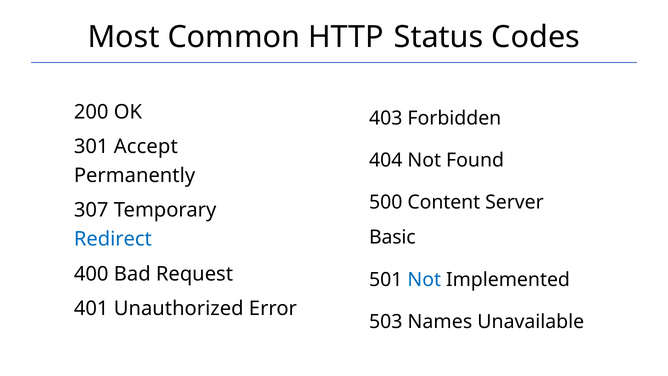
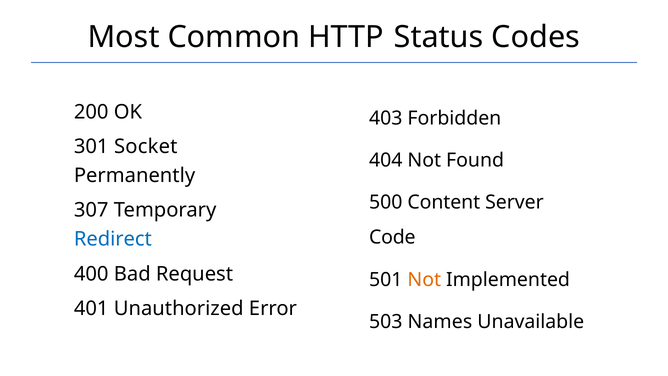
Accept: Accept -> Socket
Basic: Basic -> Code
Not at (424, 279) colour: blue -> orange
